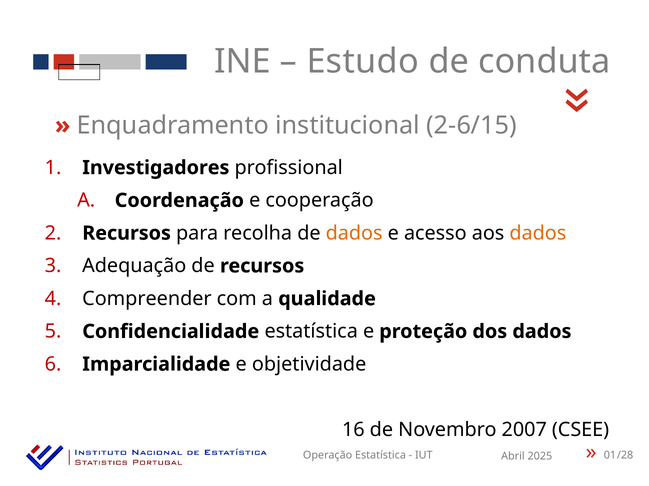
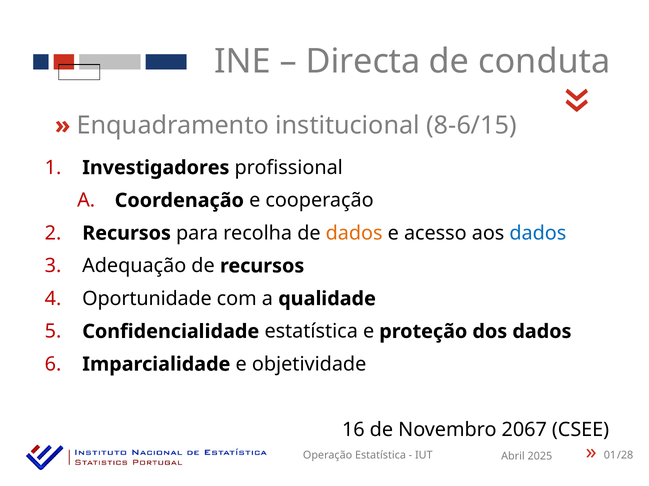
Estudo: Estudo -> Directa
2-6/15: 2-6/15 -> 8-6/15
dados at (538, 234) colour: orange -> blue
Compreender: Compreender -> Oportunidade
2007: 2007 -> 2067
